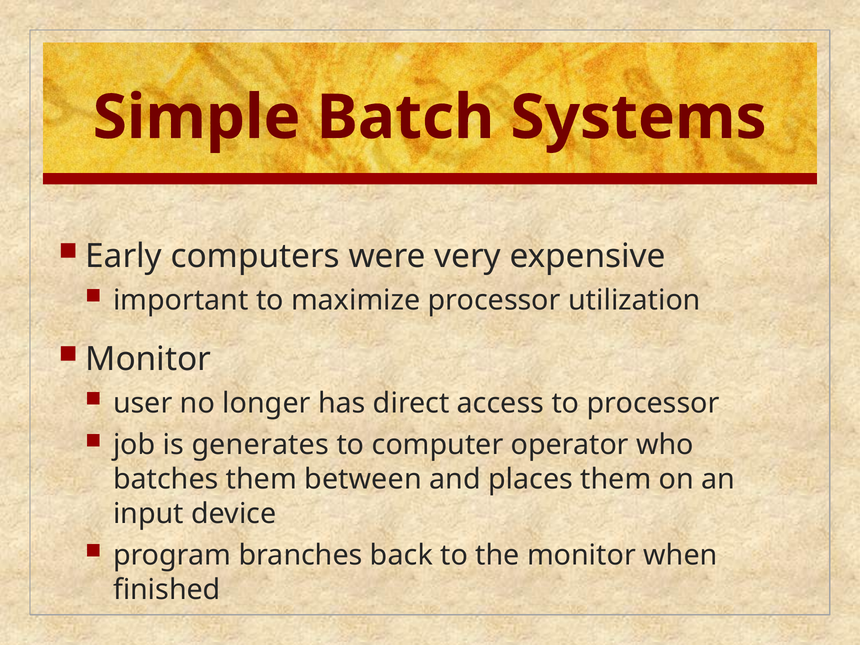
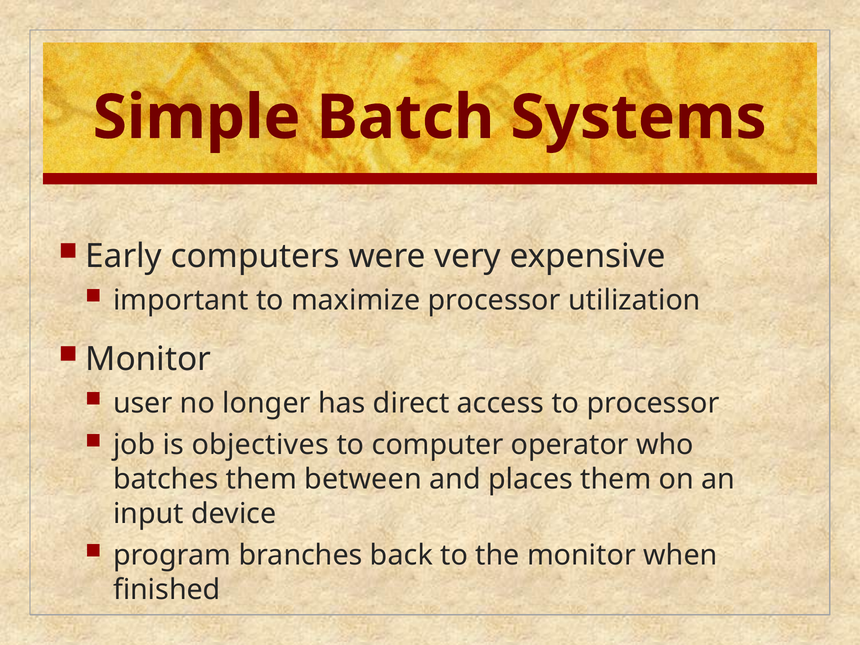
generates: generates -> objectives
